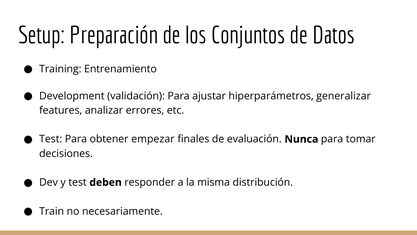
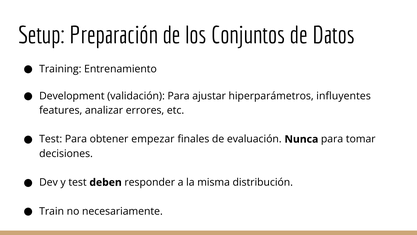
generalizar: generalizar -> influyentes
